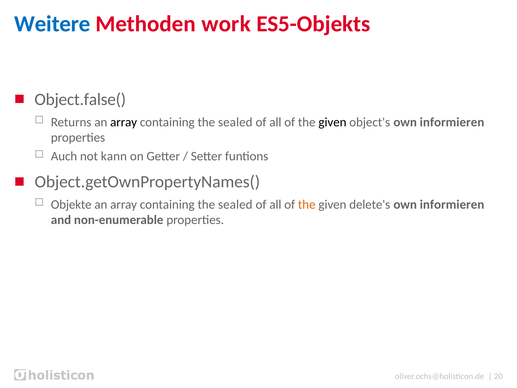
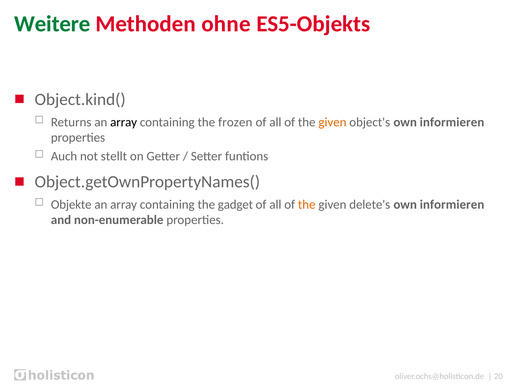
Weitere colour: blue -> green
work: work -> ohne
Object.false(: Object.false( -> Object.kind(
sealed at (235, 122): sealed -> frozen
given at (332, 122) colour: black -> orange
kann: kann -> stellt
sealed at (235, 204): sealed -> gadget
